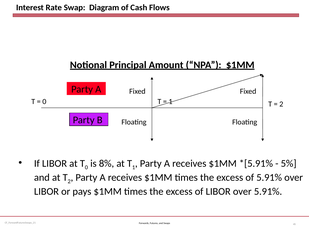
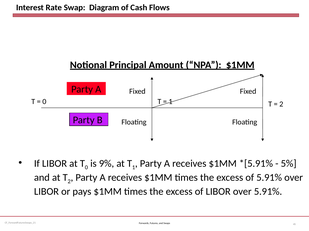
8%: 8% -> 9%
